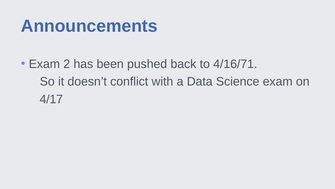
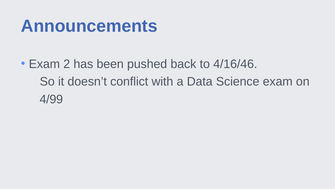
4/16/71: 4/16/71 -> 4/16/46
4/17: 4/17 -> 4/99
